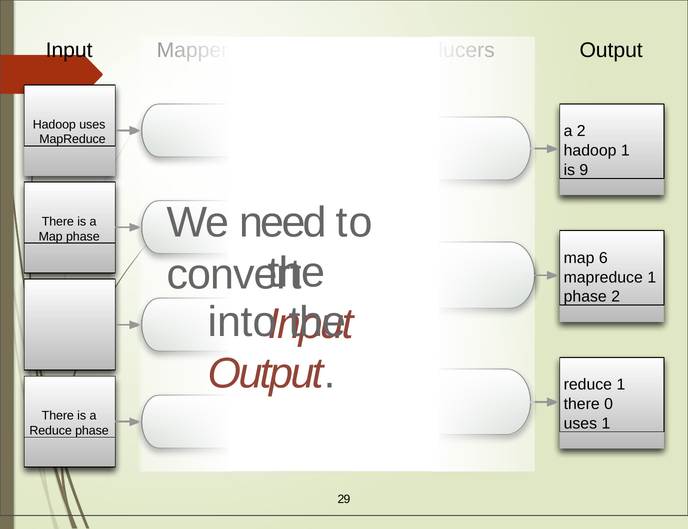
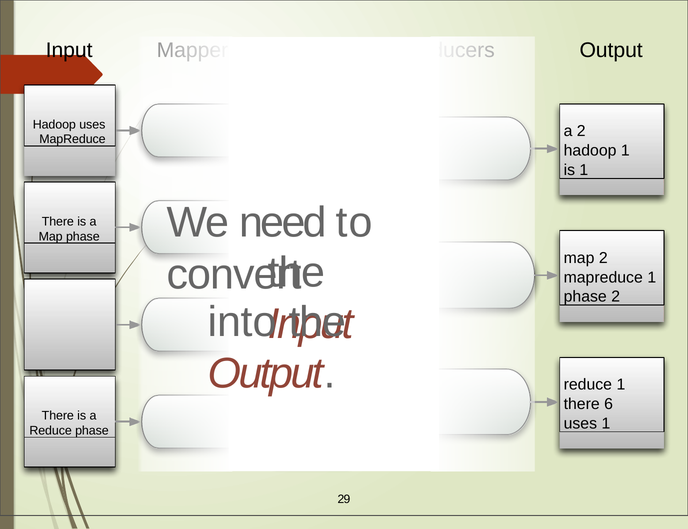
9 at (584, 170): 9 -> 1
map 6: 6 -> 2
0: 0 -> 6
